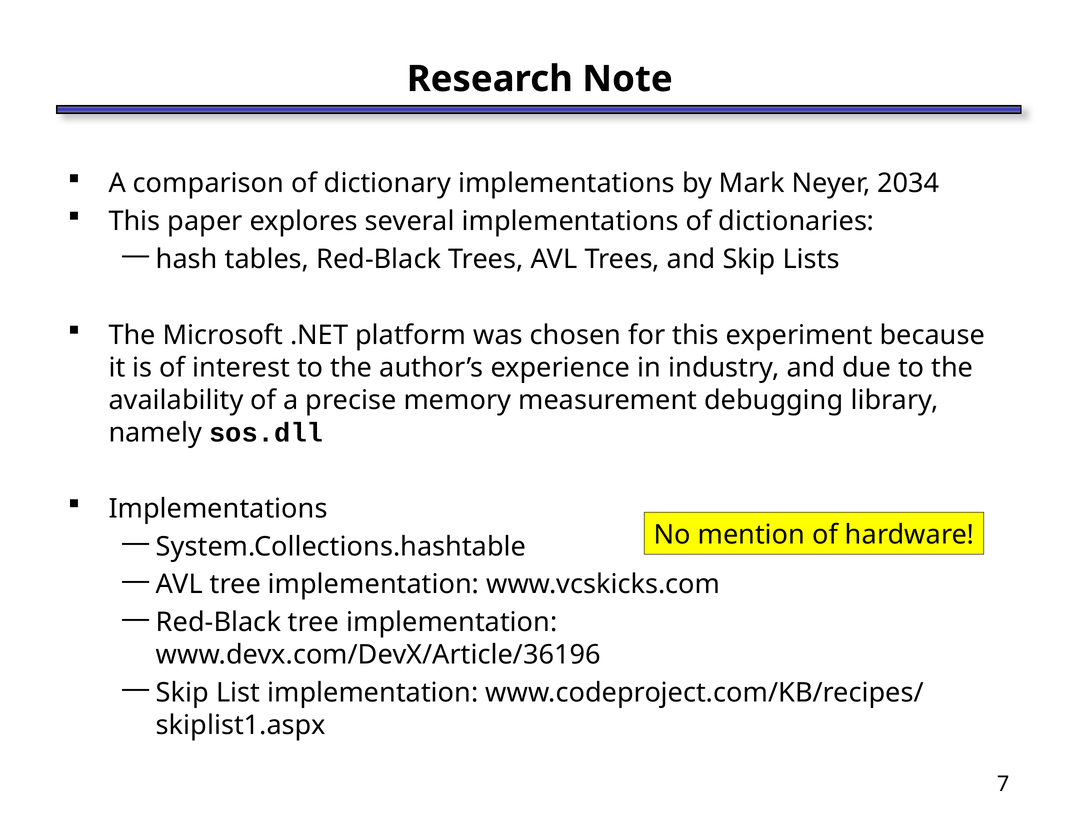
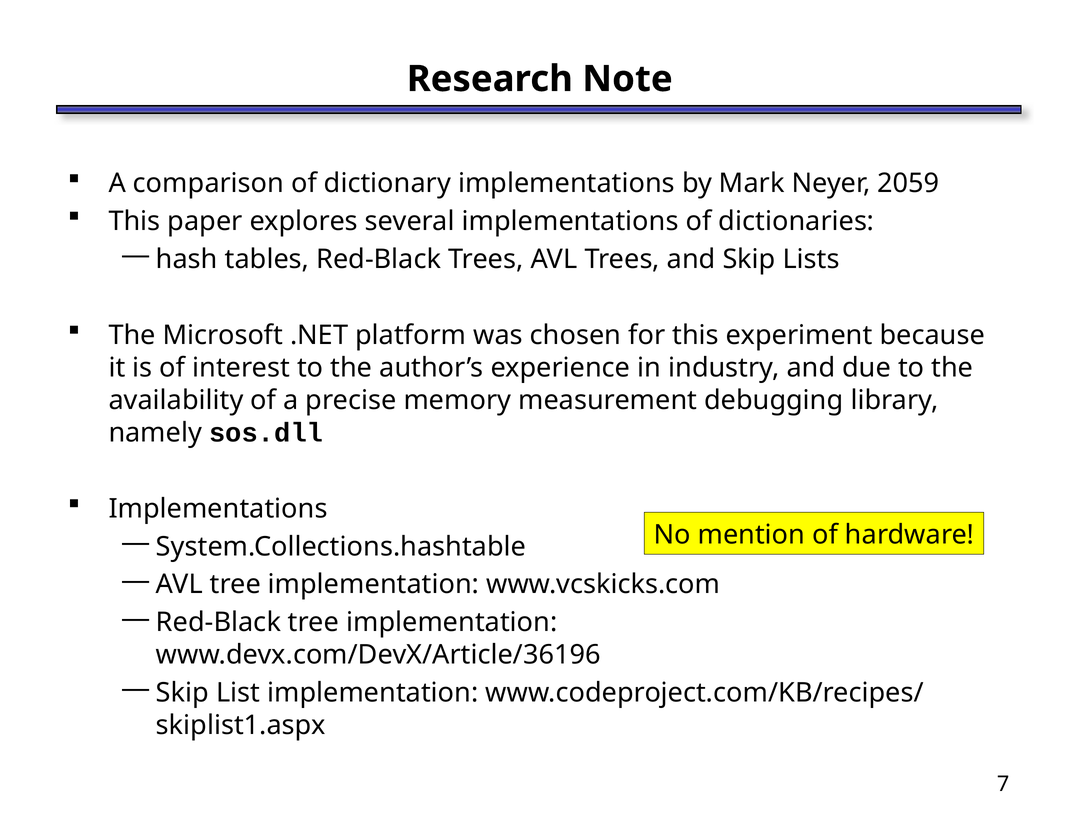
2034: 2034 -> 2059
